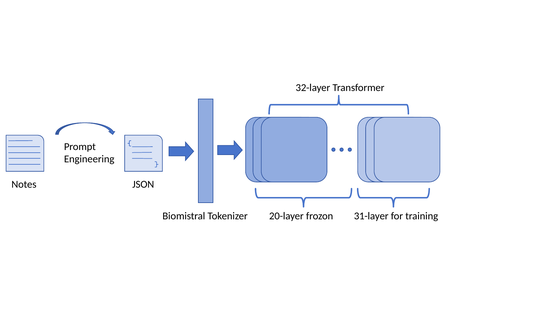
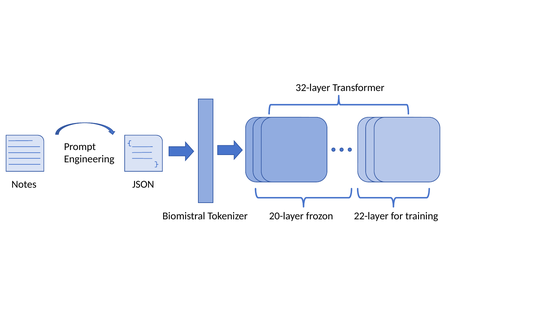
31-layer: 31-layer -> 22-layer
